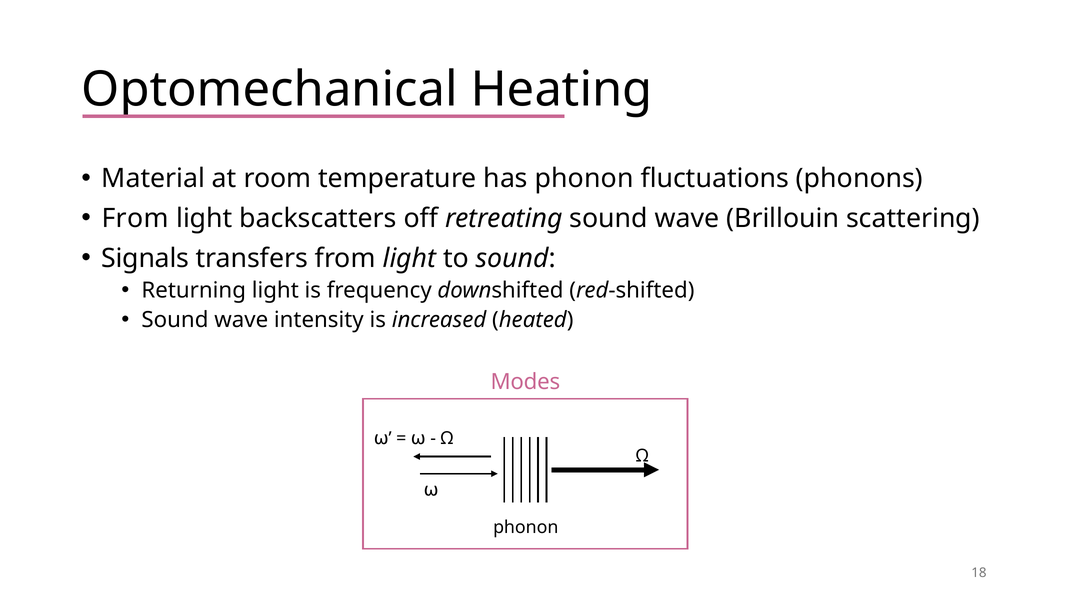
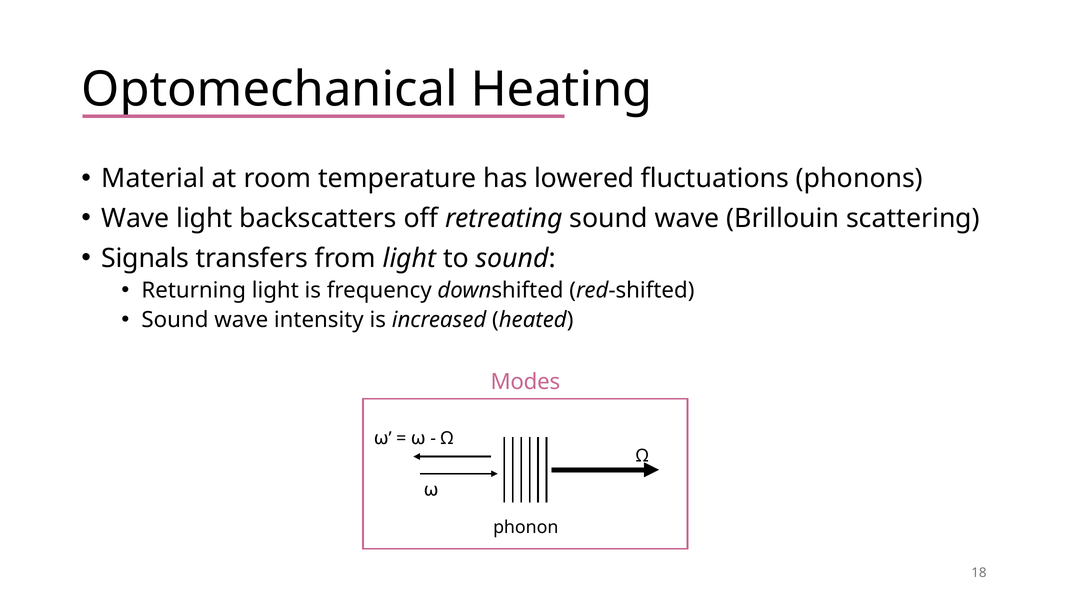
has phonon: phonon -> lowered
From at (135, 218): From -> Wave
